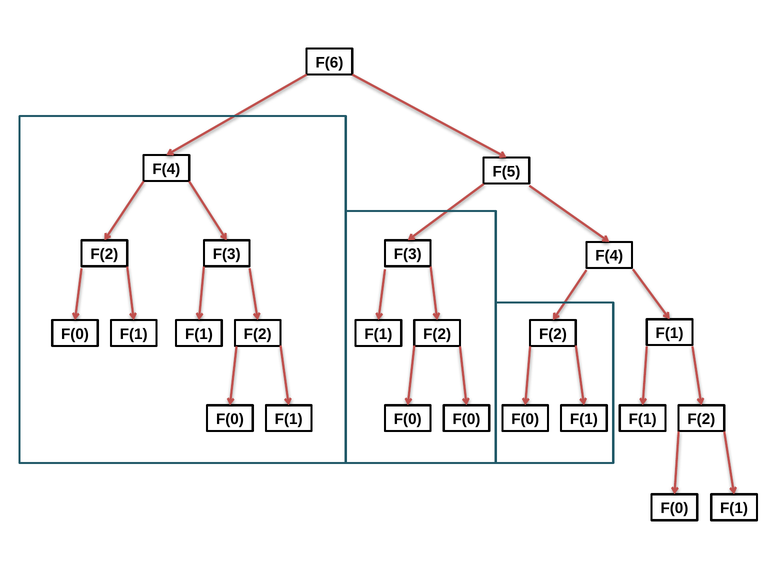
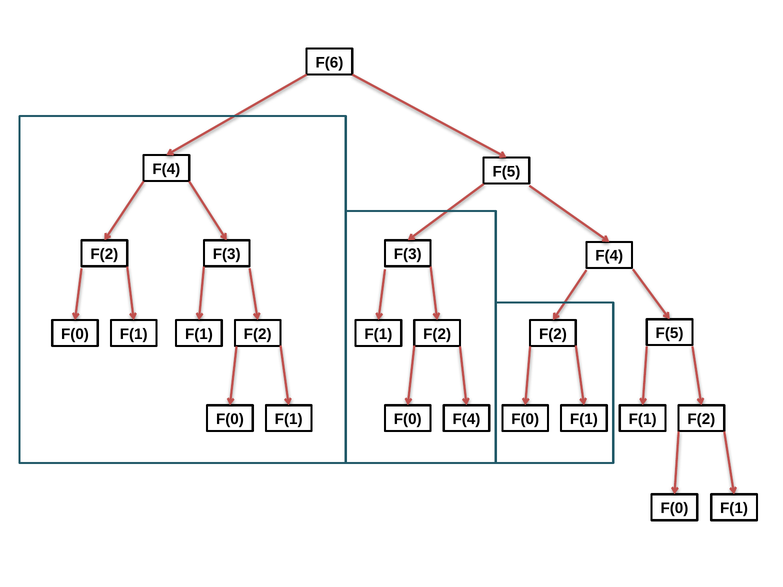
F(1 at (670, 333): F(1 -> F(5
F(0 at (466, 419): F(0 -> F(4
